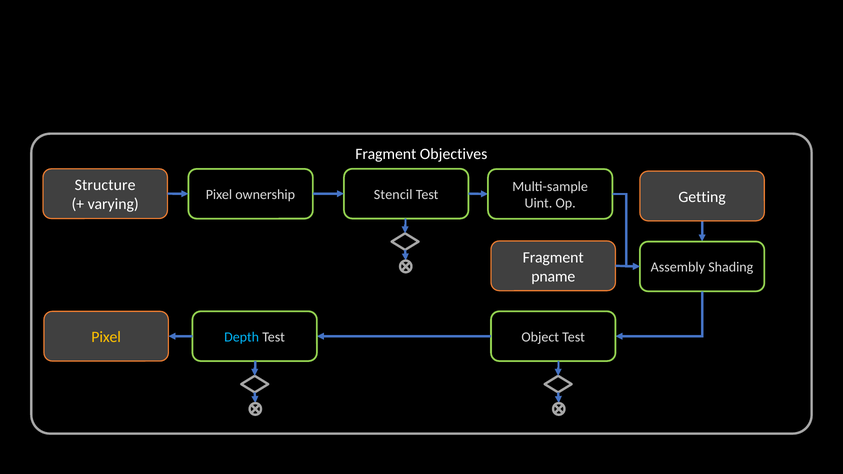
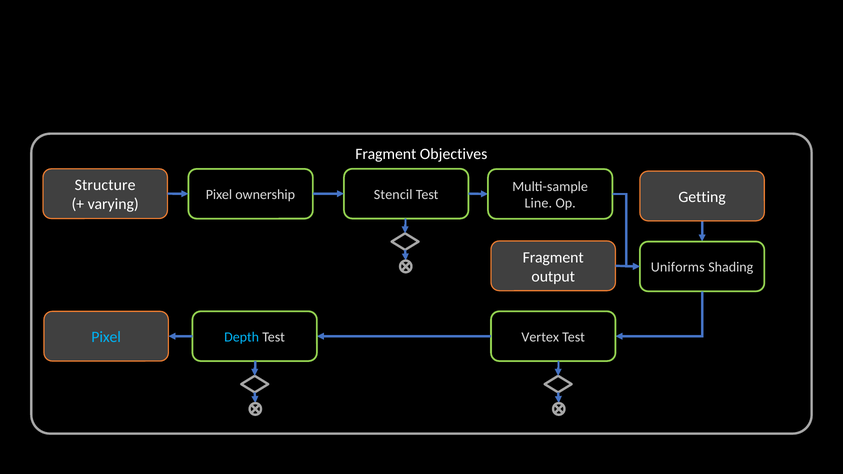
Uint: Uint -> Line
Assembly: Assembly -> Uniforms
pname: pname -> output
Pixel at (106, 337) colour: yellow -> light blue
Object: Object -> Vertex
